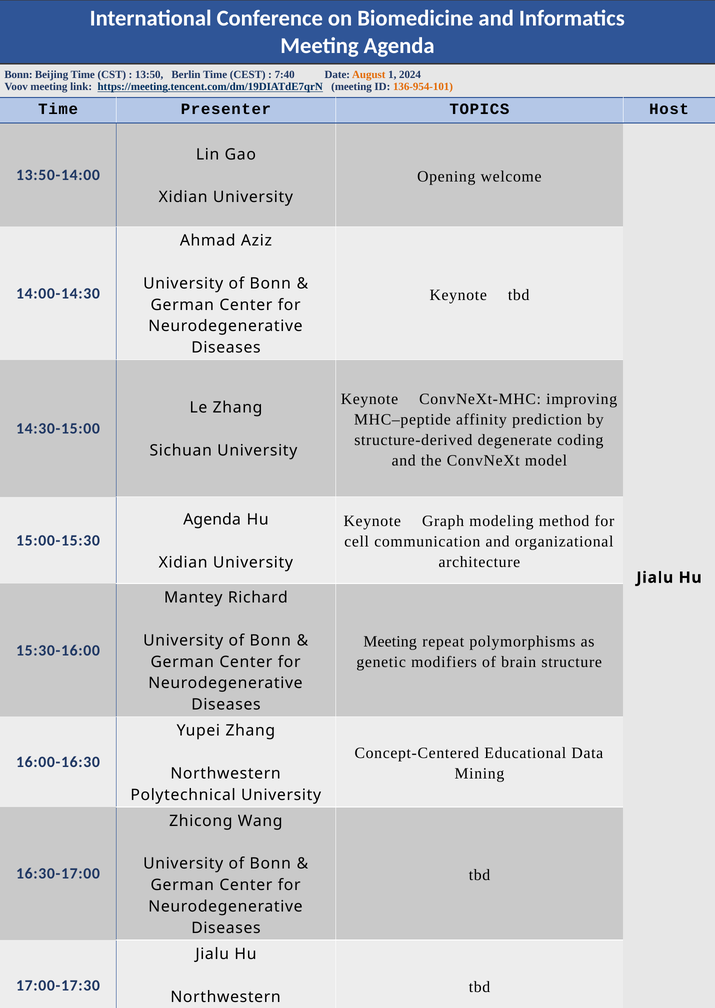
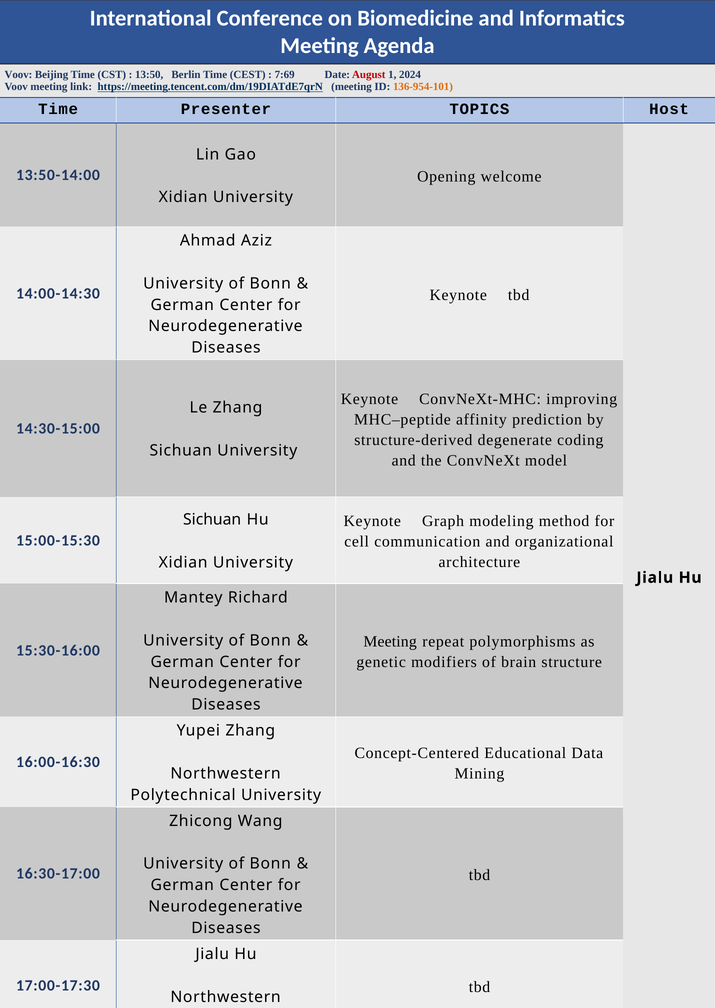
Bonn at (18, 75): Bonn -> Voov
7:40: 7:40 -> 7:69
August colour: orange -> red
Agenda at (212, 520): Agenda -> Sichuan
